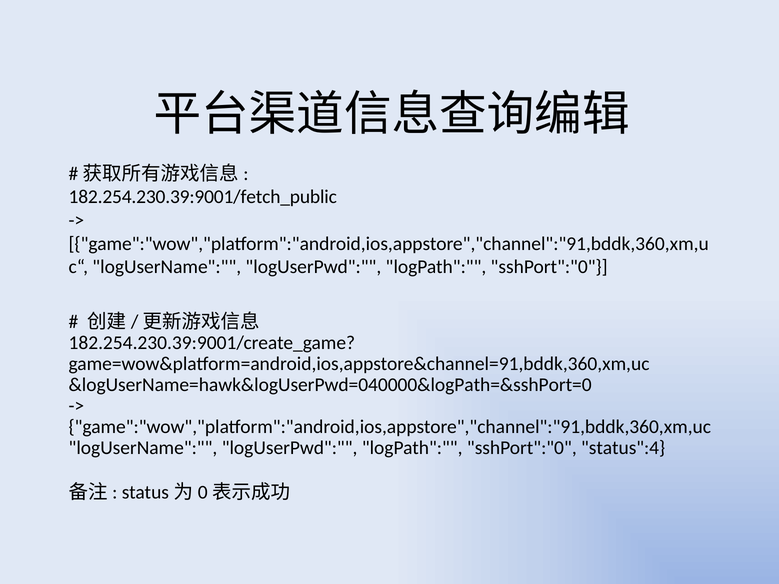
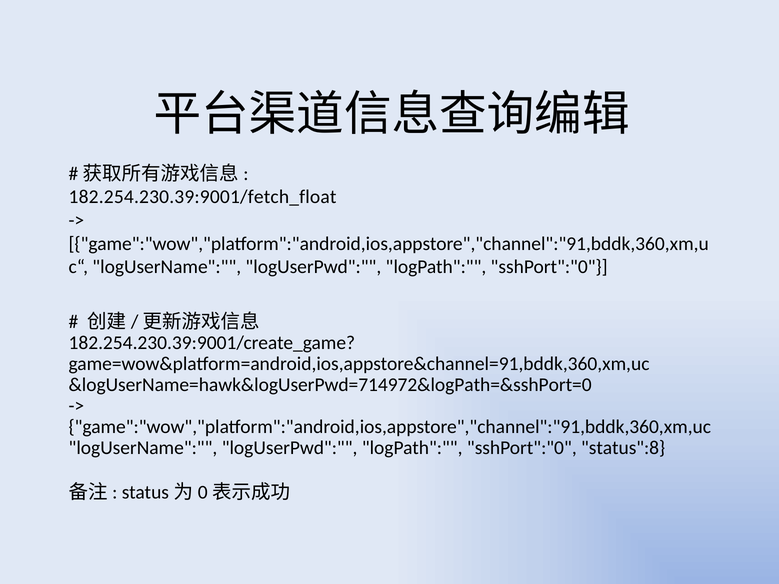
182.254.230.39:9001/fetch_public: 182.254.230.39:9001/fetch_public -> 182.254.230.39:9001/fetch_float
&logUserName=hawk&logUserPwd=040000&logPath=&sshPort=0: &logUserName=hawk&logUserPwd=040000&logPath=&sshPort=0 -> &logUserName=hawk&logUserPwd=714972&logPath=&sshPort=0
status":4: status":4 -> status":8
